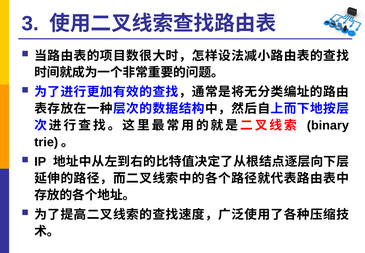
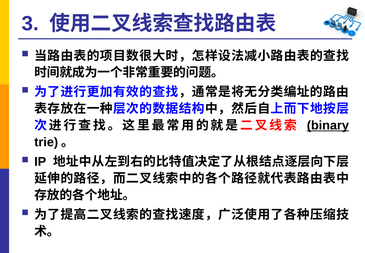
binary underline: none -> present
